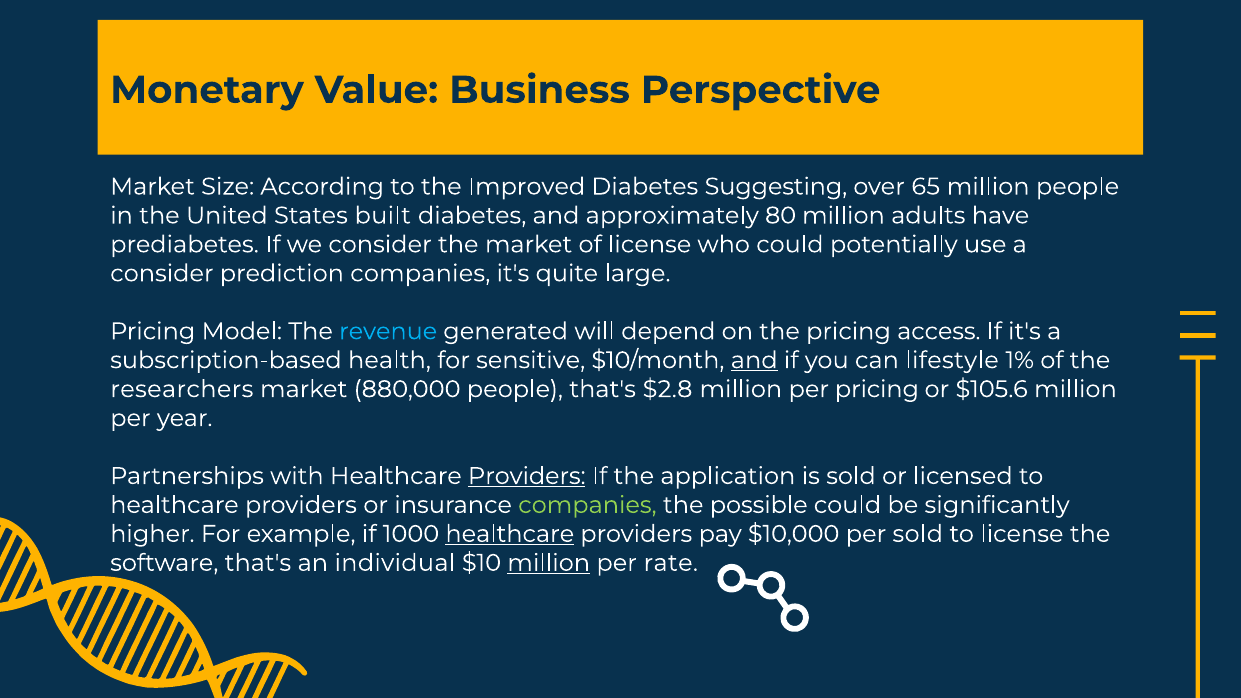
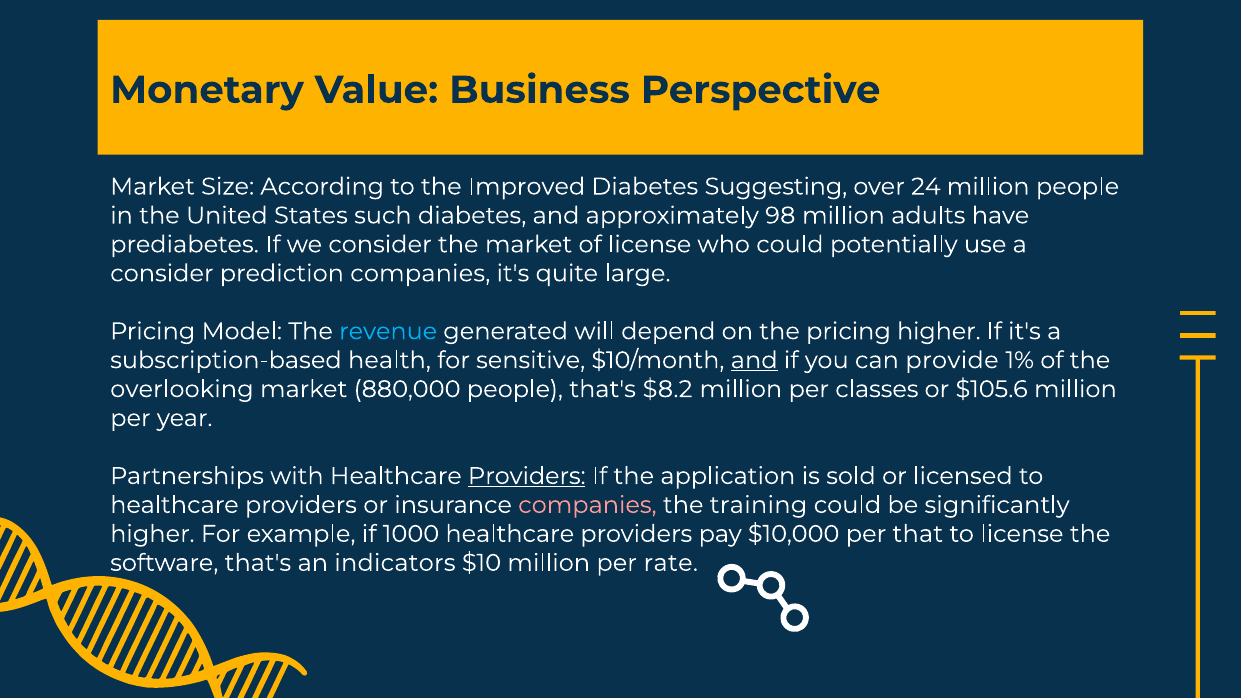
65: 65 -> 24
built: built -> such
80: 80 -> 98
pricing access: access -> higher
lifestyle: lifestyle -> provide
researchers: researchers -> overlooking
$2.8: $2.8 -> $8.2
per pricing: pricing -> classes
companies at (587, 505) colour: light green -> pink
possible: possible -> training
healthcare at (510, 534) underline: present -> none
per sold: sold -> that
individual: individual -> indicators
million at (549, 563) underline: present -> none
